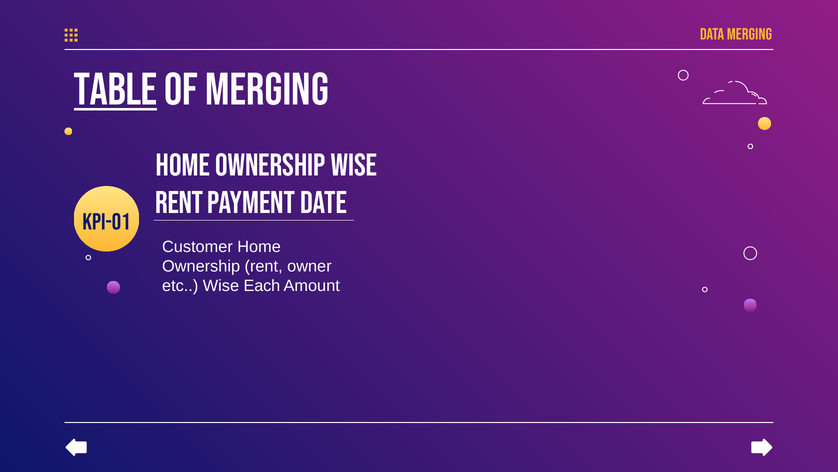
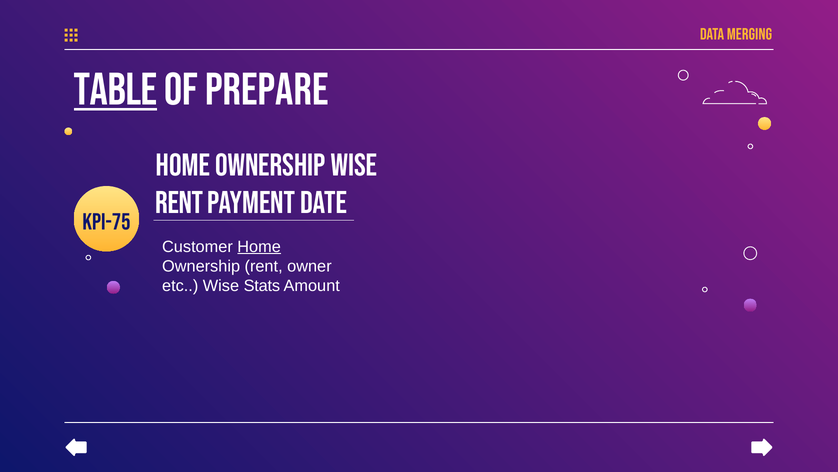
OF MERGING: MERGING -> PREPARE
KPI-01: KPI-01 -> KPI-75
Home at (259, 246) underline: none -> present
Each: Each -> Stats
